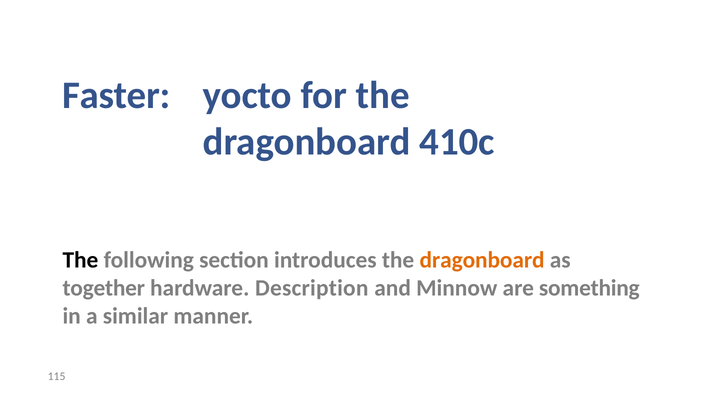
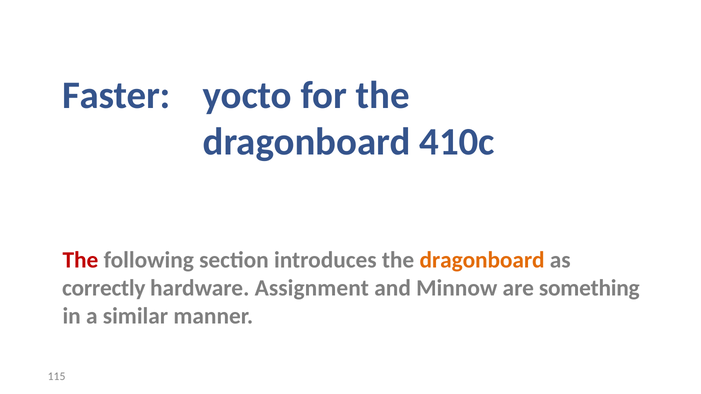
The at (80, 260) colour: black -> red
together: together -> correctly
Description: Description -> Assignment
